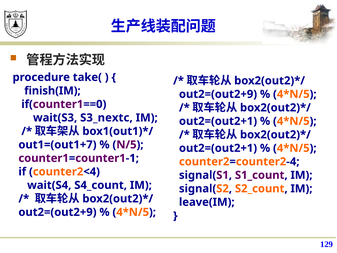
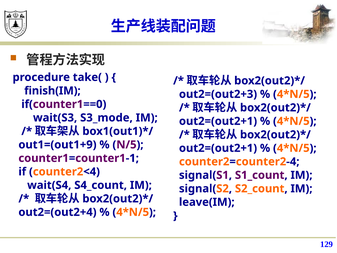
out2=(out2+9 at (218, 94): out2=(out2+9 -> out2=(out2+3
S3_nextc: S3_nextc -> S3_mode
out1=(out1+7: out1=(out1+7 -> out1=(out1+9
out2=(out2+9 at (57, 212): out2=(out2+9 -> out2=(out2+4
